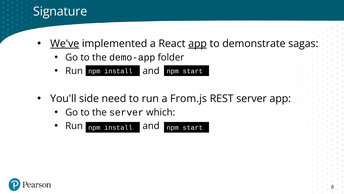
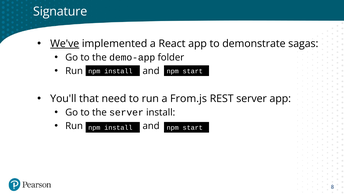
app at (198, 44) underline: present -> none
side: side -> that
server which: which -> install
